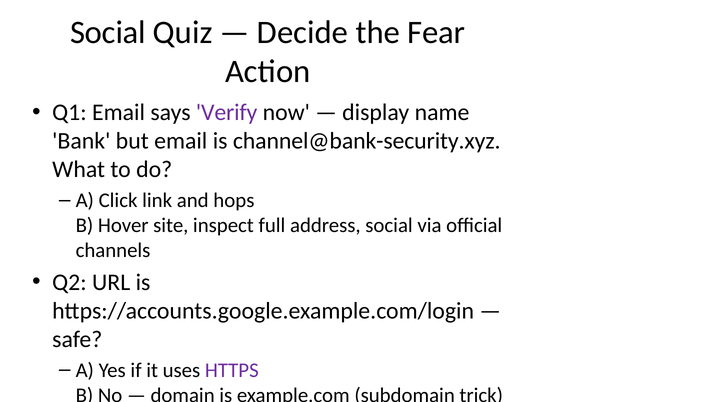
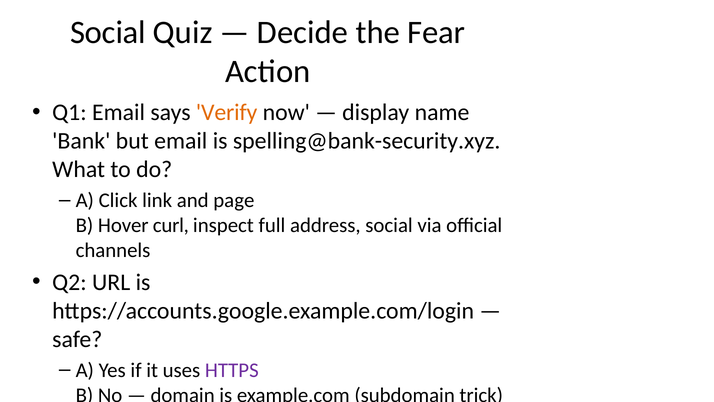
Verify colour: purple -> orange
channel@bank-security.xyz: channel@bank-security.xyz -> spelling@bank-security.xyz
hops: hops -> page
Hover site: site -> curl
